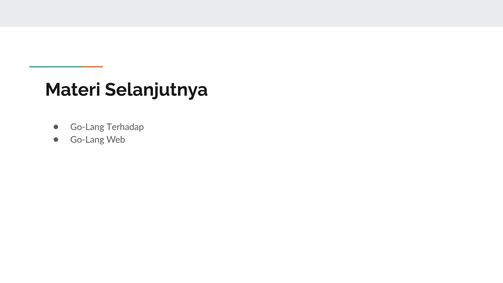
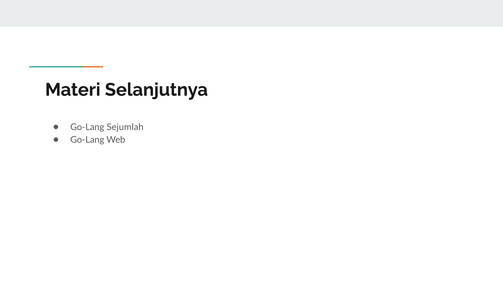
Terhadap: Terhadap -> Sejumlah
